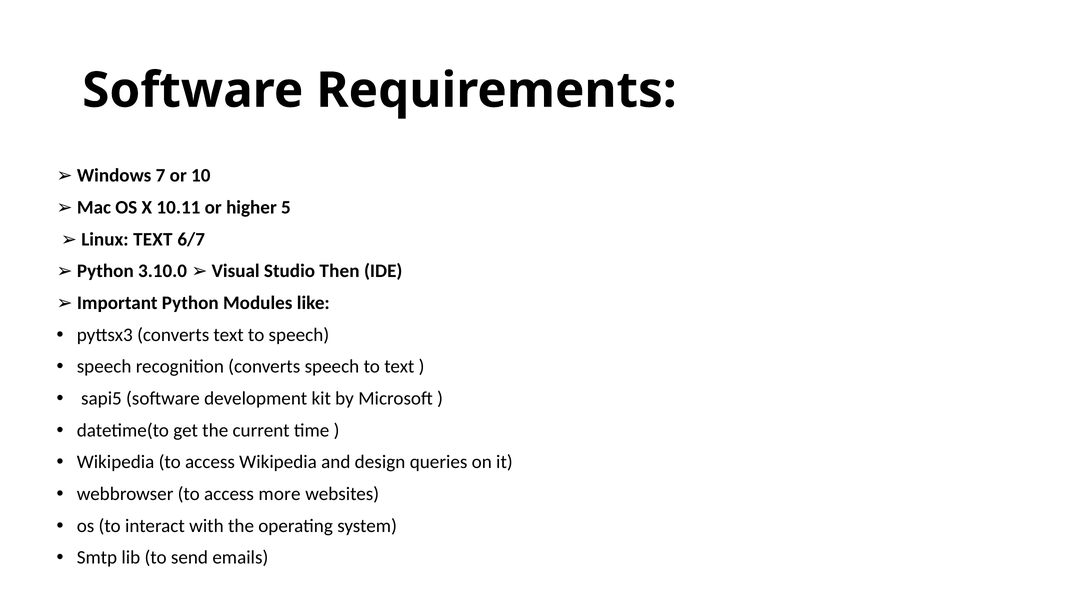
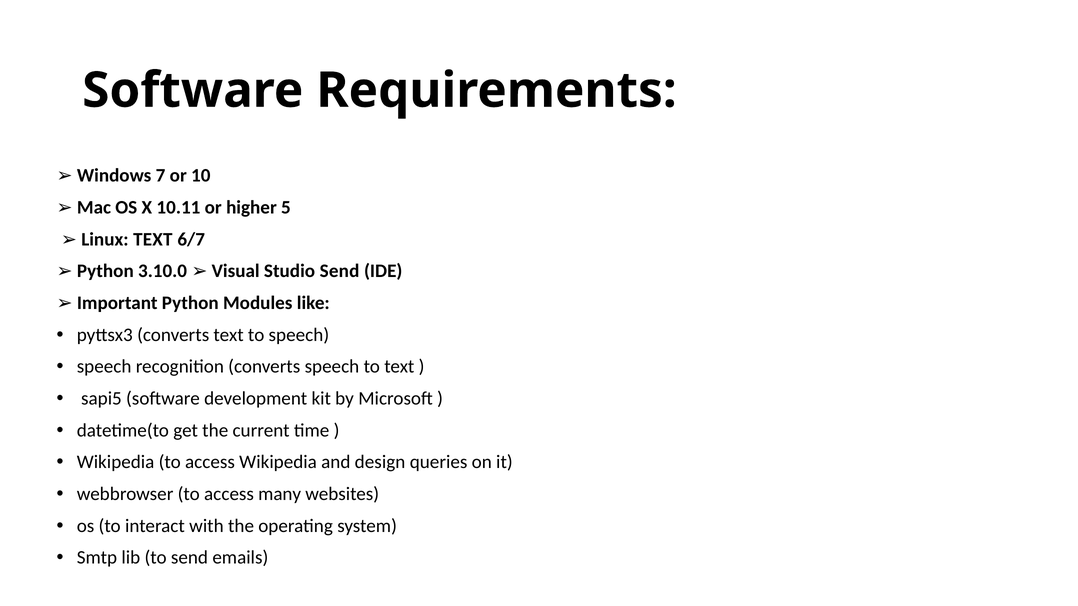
Studio Then: Then -> Send
more: more -> many
